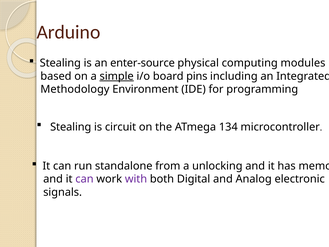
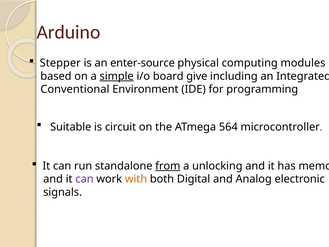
Stealing at (60, 63): Stealing -> Stepper
pins: pins -> give
Methodology: Methodology -> Conventional
Stealing at (71, 127): Stealing -> Suitable
134: 134 -> 564
from underline: none -> present
with colour: purple -> orange
